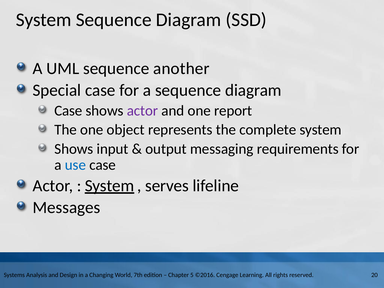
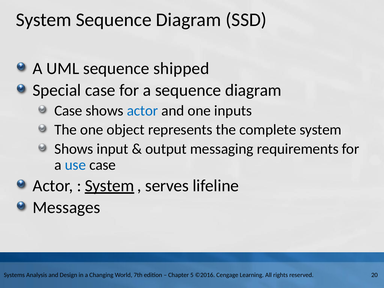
another: another -> shipped
actor at (142, 111) colour: purple -> blue
report: report -> inputs
